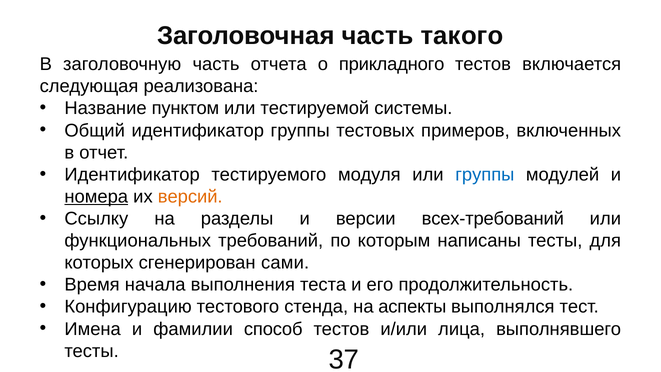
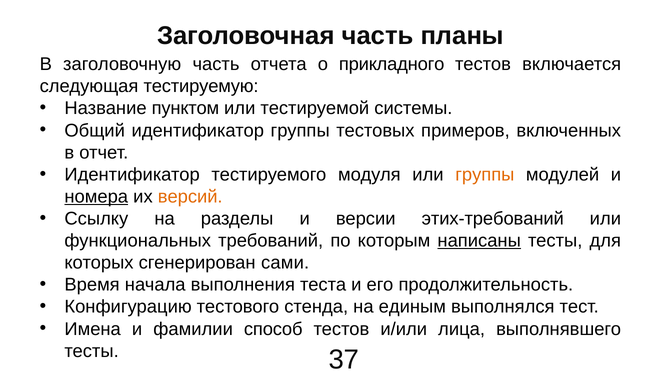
такого: такого -> планы
реализована: реализована -> тестируемую
группы at (485, 174) colour: blue -> orange
всех‐требований: всех‐требований -> этих‐требований
написаны underline: none -> present
аспекты: аспекты -> единым
